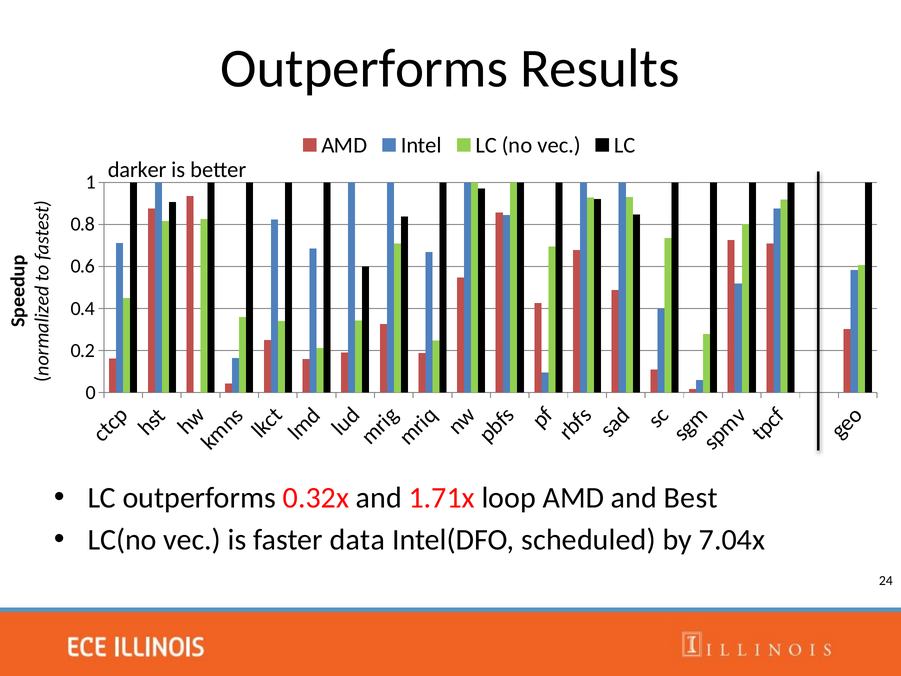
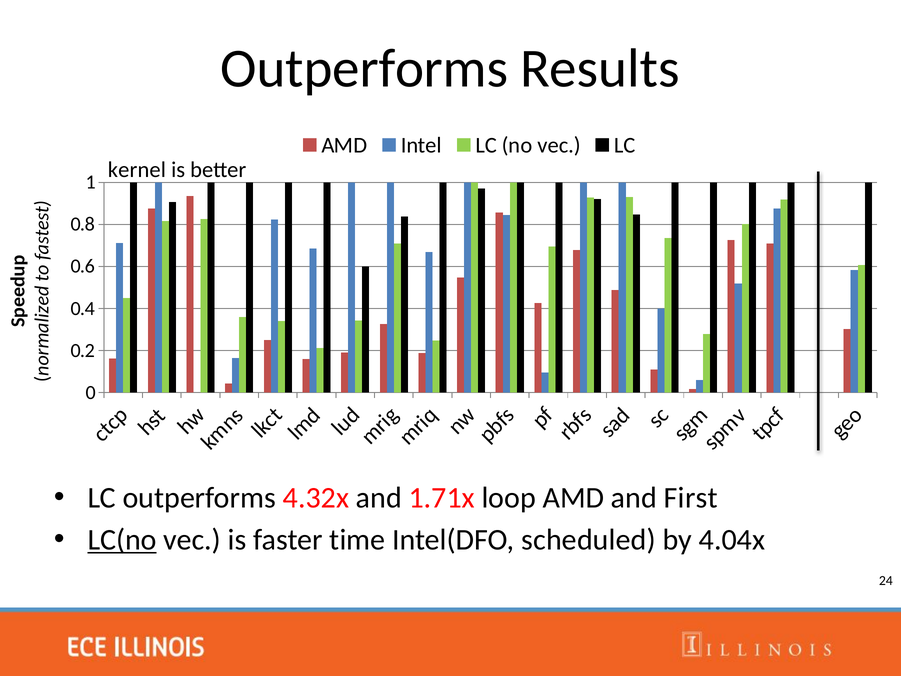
darker: darker -> kernel
0.32x: 0.32x -> 4.32x
Best: Best -> First
LC(no underline: none -> present
data: data -> time
7.04x: 7.04x -> 4.04x
